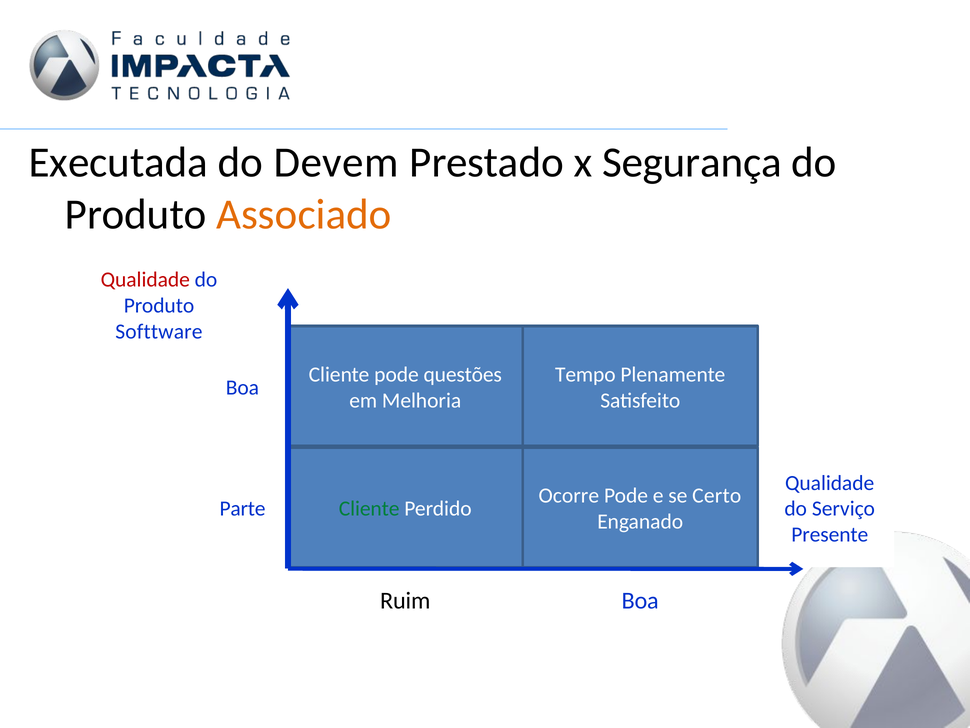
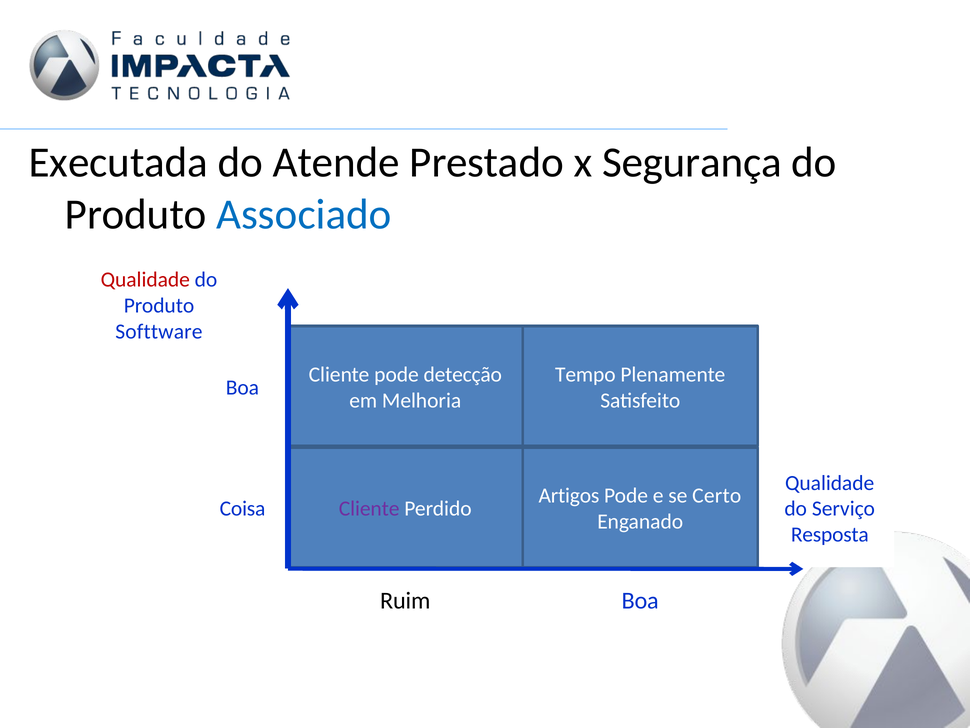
Devem: Devem -> Atende
Associado colour: orange -> blue
questões: questões -> detecção
Ocorre: Ocorre -> Artigos
Parte: Parte -> Coisa
Cliente at (369, 508) colour: green -> purple
Presente: Presente -> Resposta
